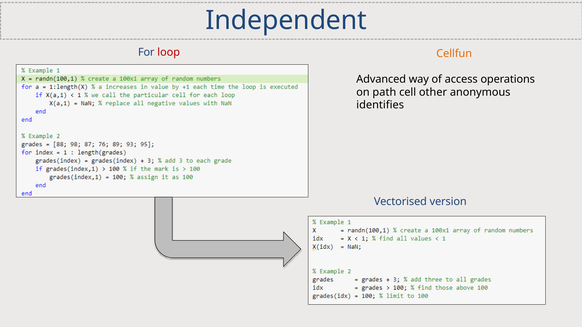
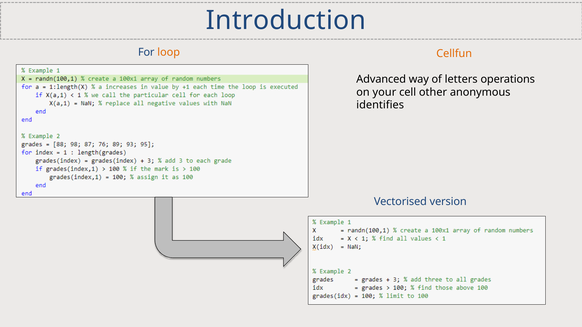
Independent: Independent -> Introduction
loop colour: red -> orange
access: access -> letters
path: path -> your
